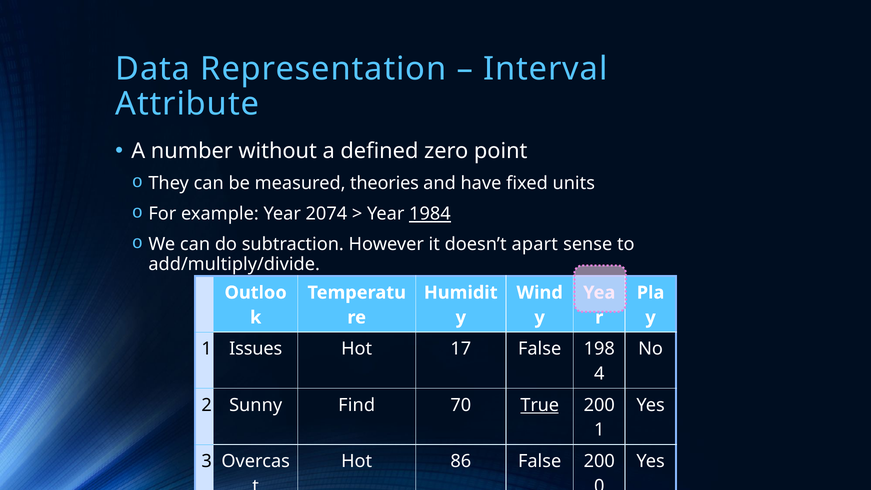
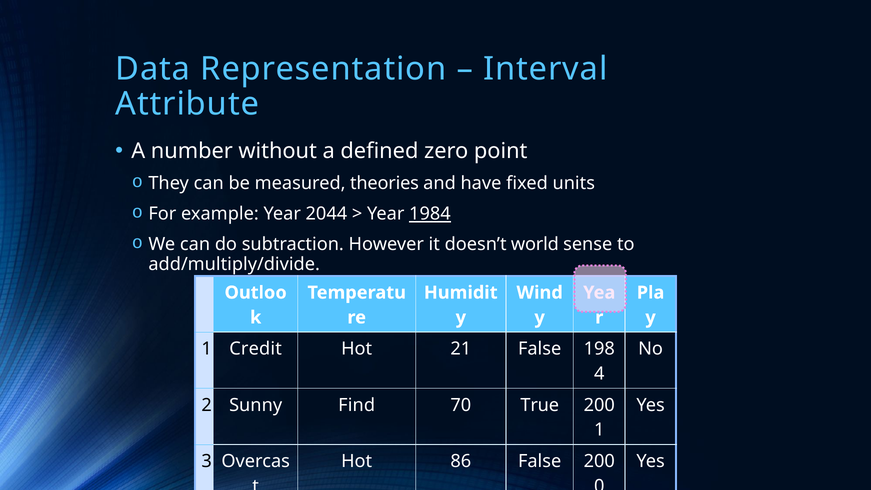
2074: 2074 -> 2044
apart: apart -> world
Issues: Issues -> Credit
17: 17 -> 21
True at (540, 405) underline: present -> none
